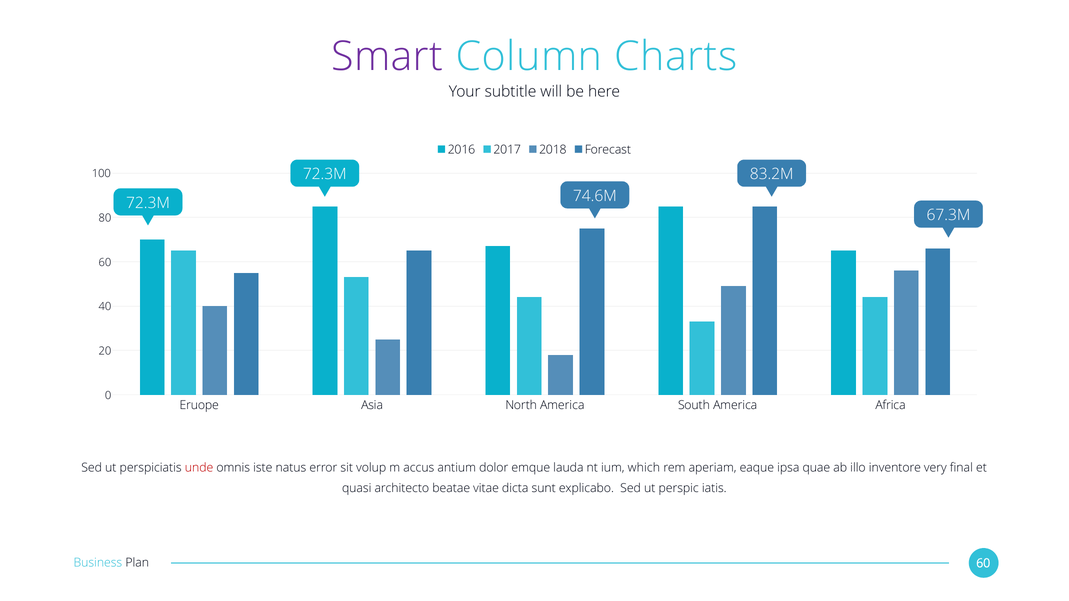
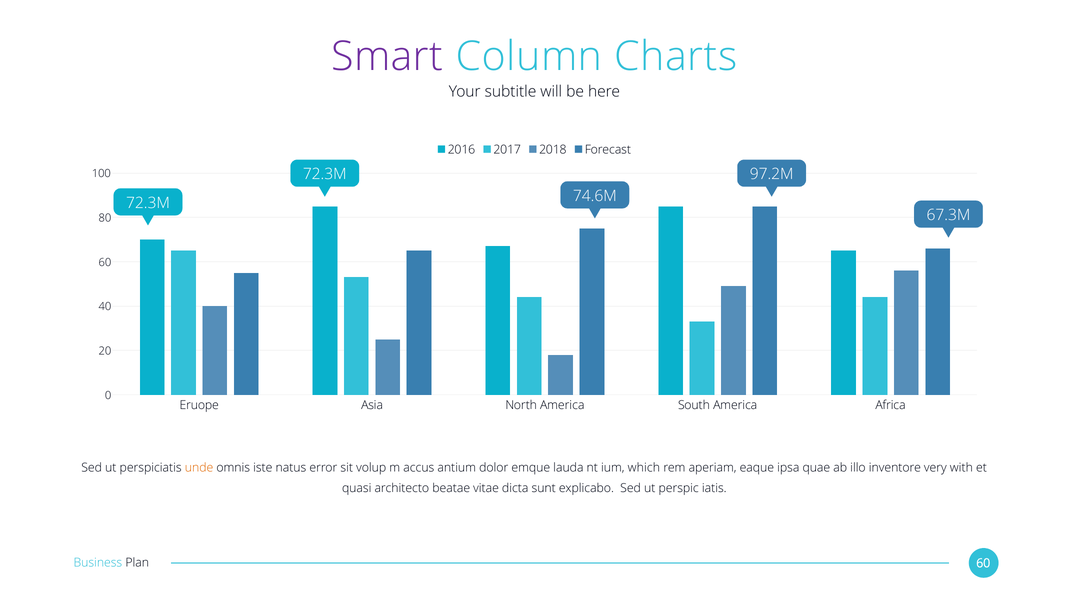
83.2M: 83.2M -> 97.2M
unde colour: red -> orange
final: final -> with
